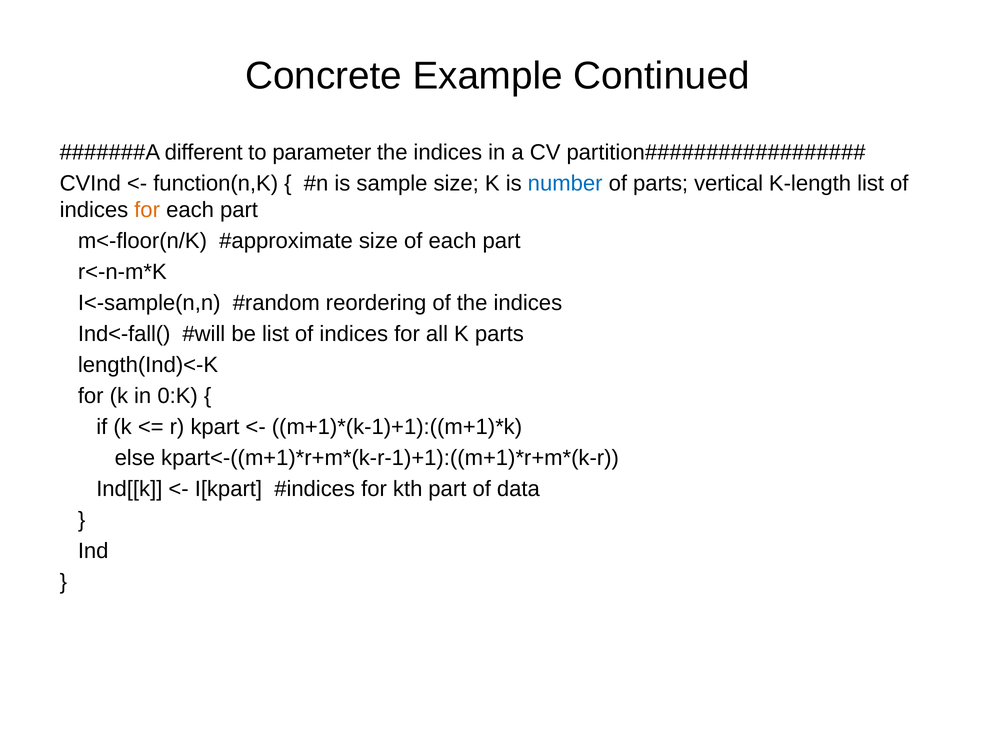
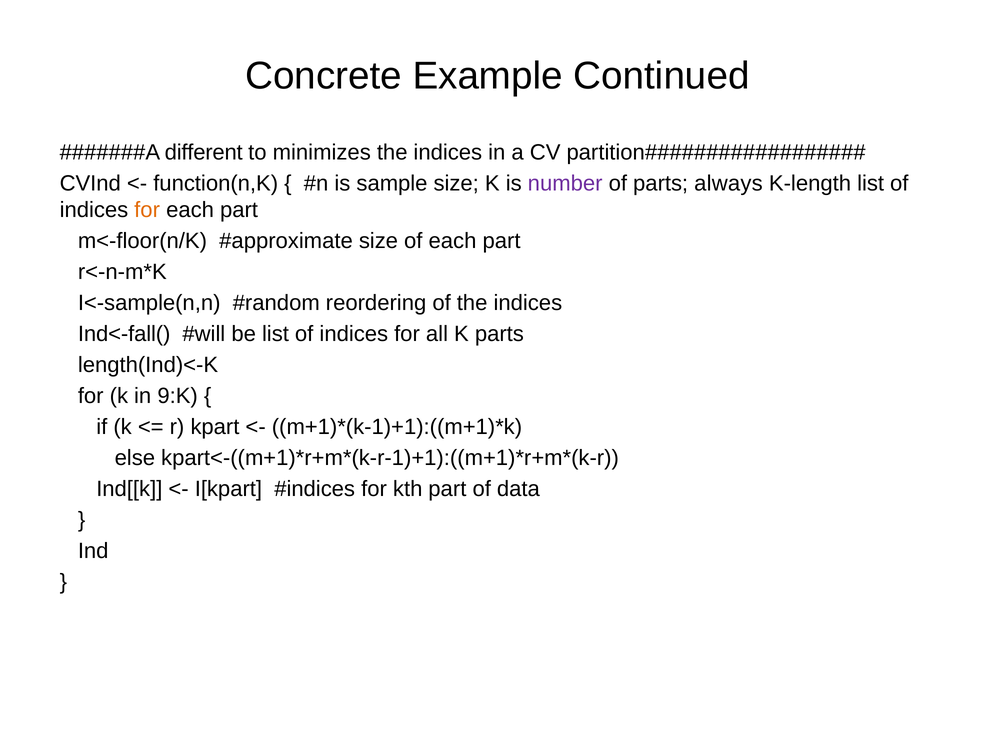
parameter: parameter -> minimizes
number colour: blue -> purple
vertical: vertical -> always
0:K: 0:K -> 9:K
